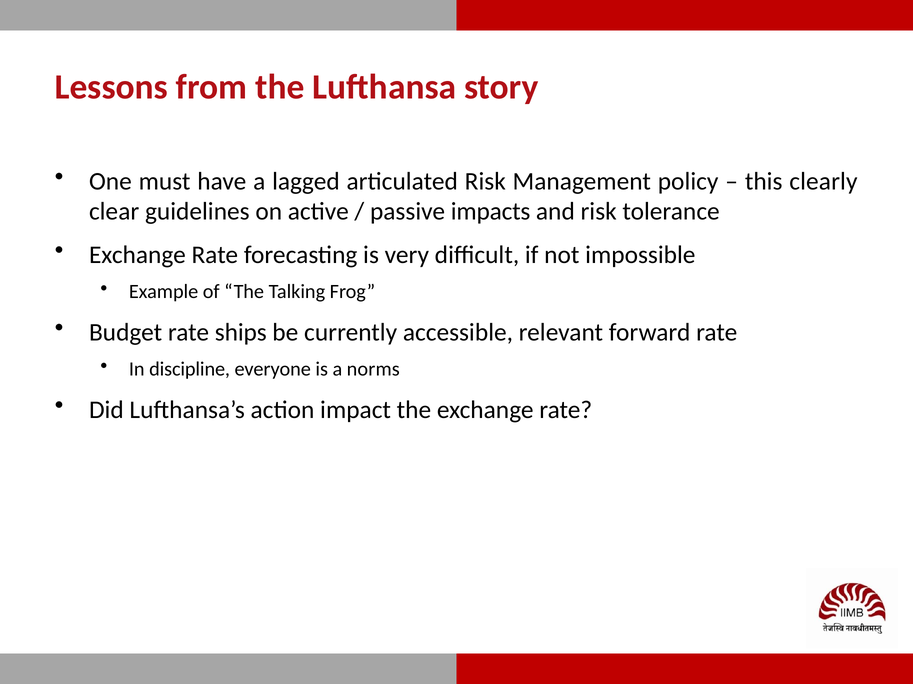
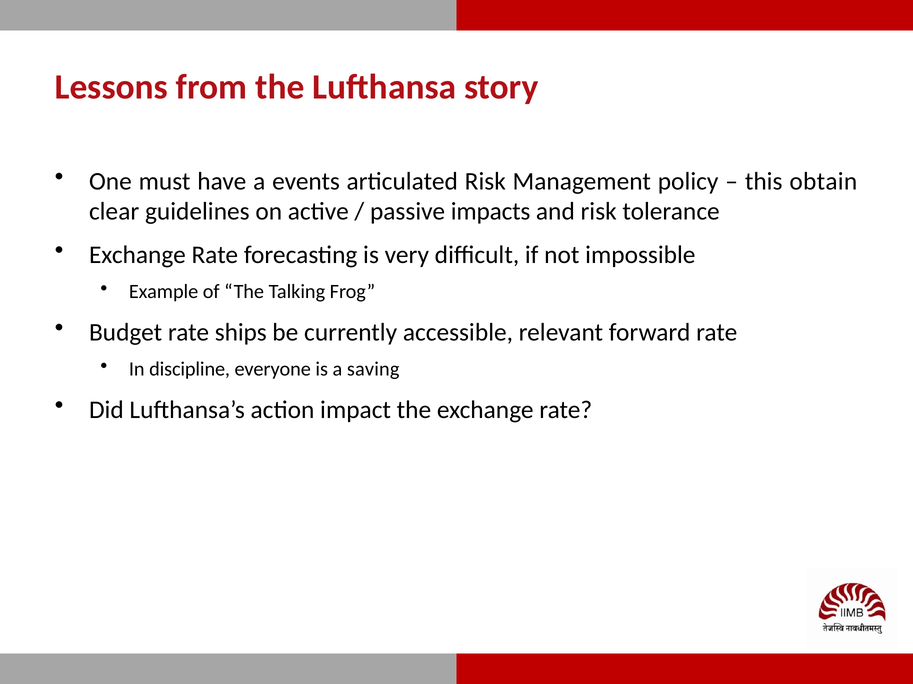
lagged: lagged -> events
clearly: clearly -> obtain
norms: norms -> saving
